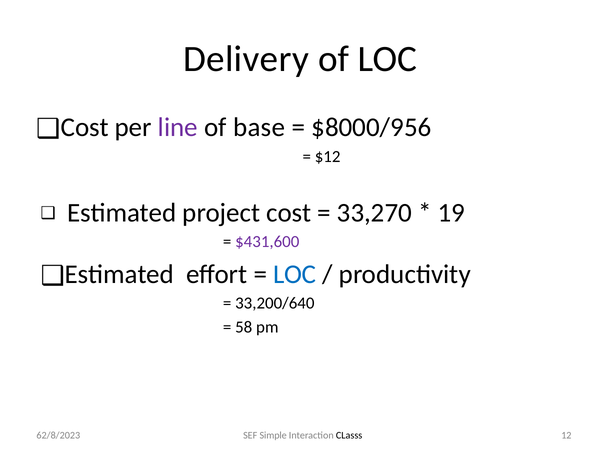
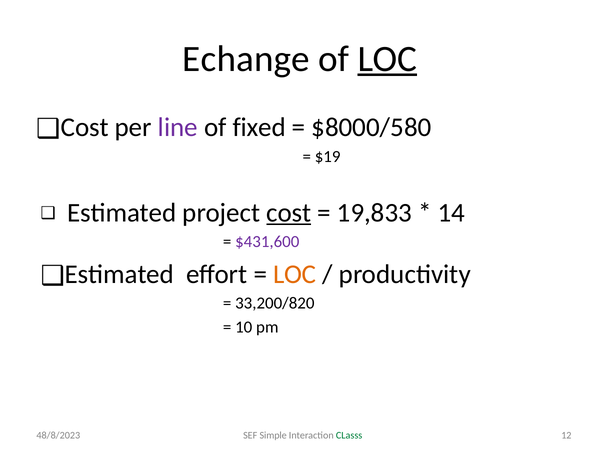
Delivery: Delivery -> Echange
LOC at (387, 59) underline: none -> present
base: base -> fixed
$8000/956: $8000/956 -> $8000/580
$12: $12 -> $19
cost underline: none -> present
33,270: 33,270 -> 19,833
19: 19 -> 14
LOC at (295, 274) colour: blue -> orange
33,200/640: 33,200/640 -> 33,200/820
58: 58 -> 10
62/8/2023: 62/8/2023 -> 48/8/2023
CLasss colour: black -> green
